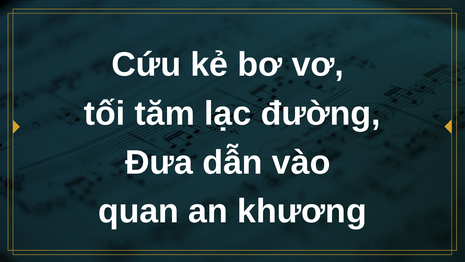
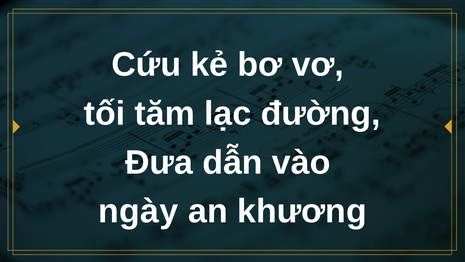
quan: quan -> ngày
